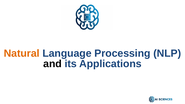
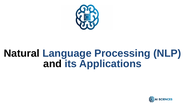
Natural colour: orange -> black
